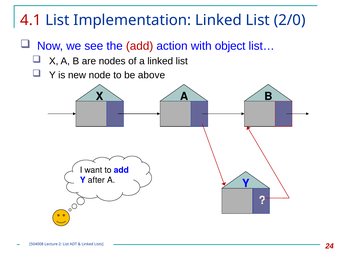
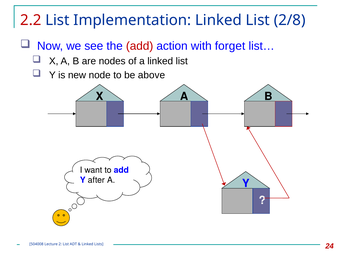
4.1: 4.1 -> 2.2
2/0: 2/0 -> 2/8
object: object -> forget
